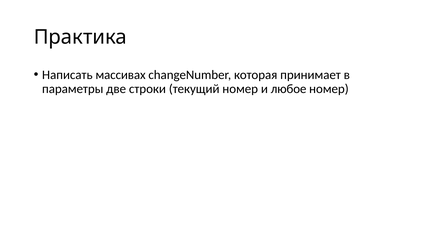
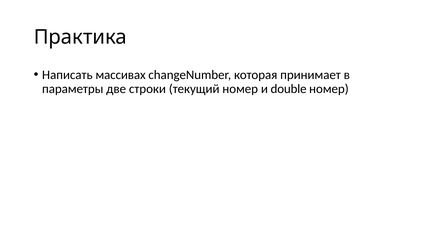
любое: любое -> double
